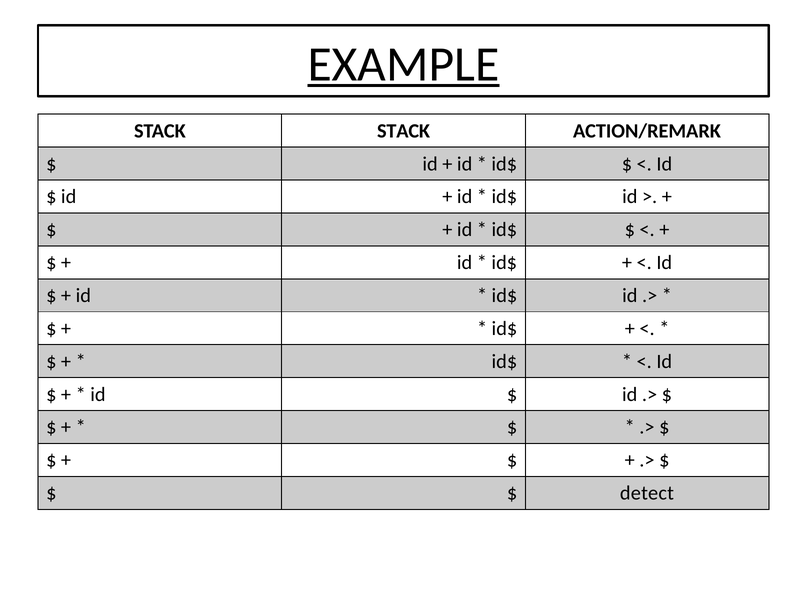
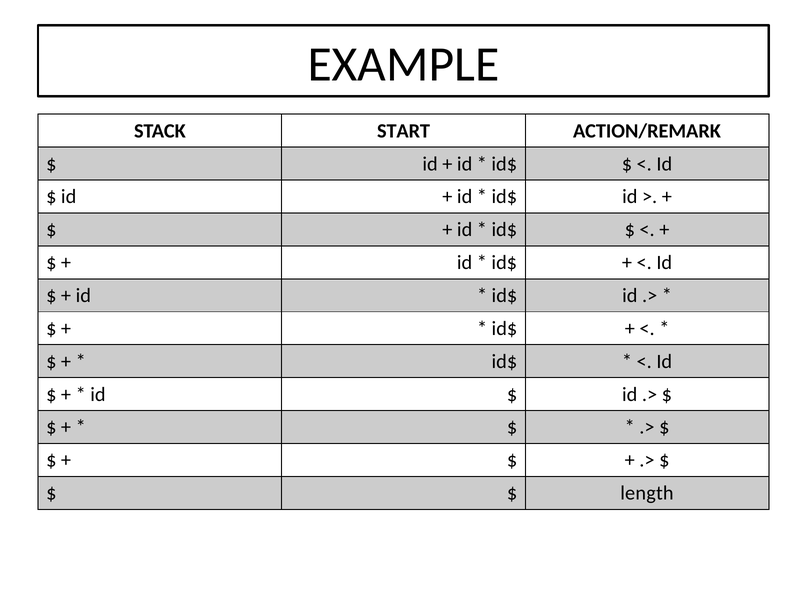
EXAMPLE underline: present -> none
STACK STACK: STACK -> START
detect: detect -> length
